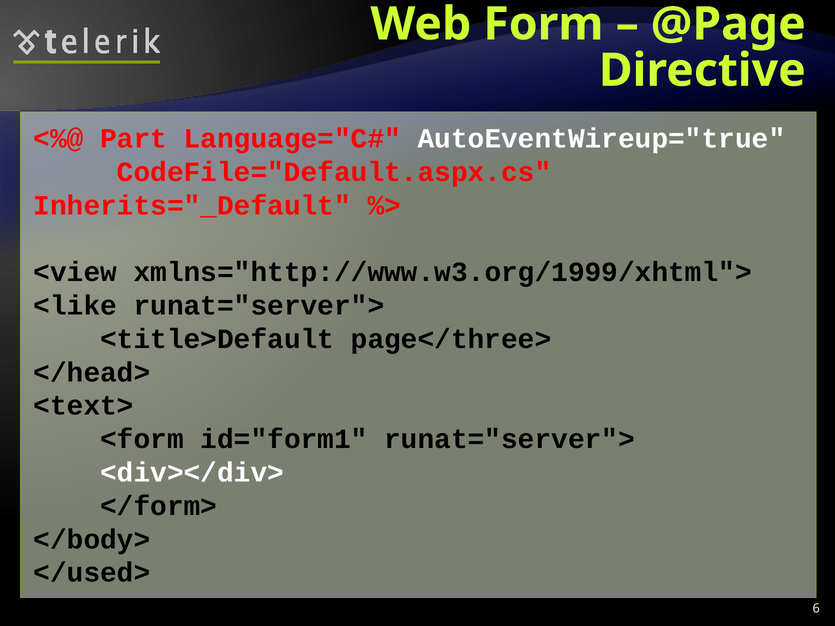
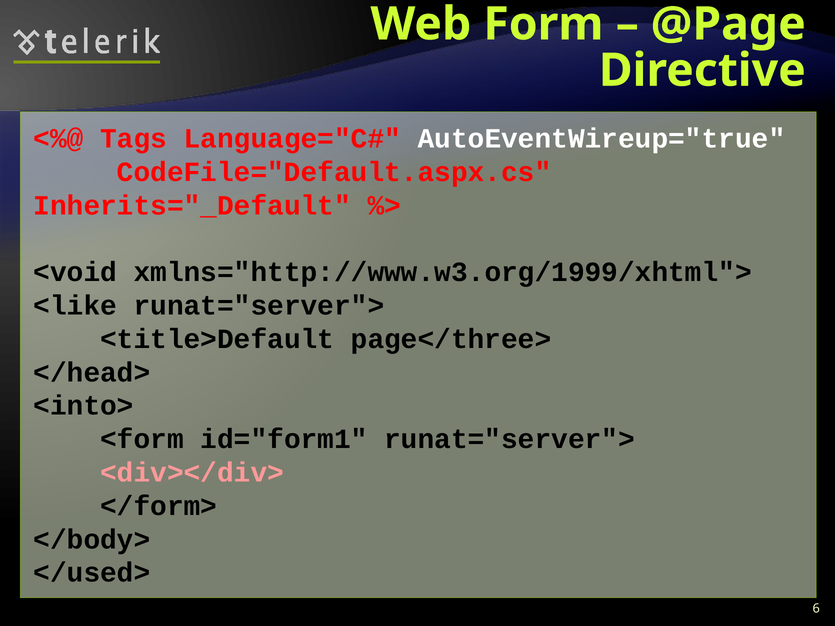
Part: Part -> Tags
<view: <view -> <void
<text>: <text> -> <into>
<div></div> colour: white -> pink
